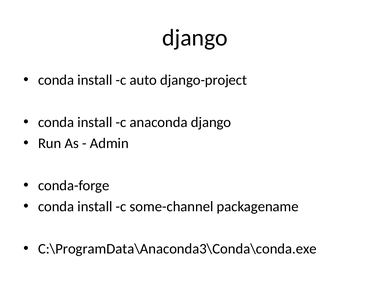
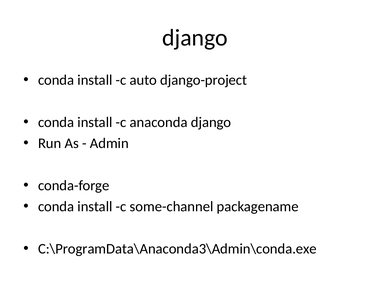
C:\ProgramData\Anaconda3\Conda\conda.exe: C:\ProgramData\Anaconda3\Conda\conda.exe -> C:\ProgramData\Anaconda3\Admin\conda.exe
